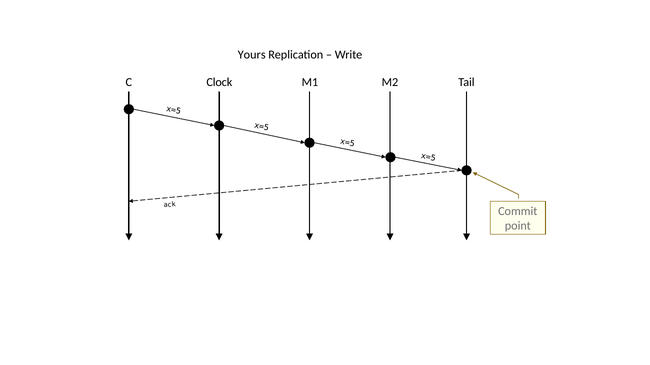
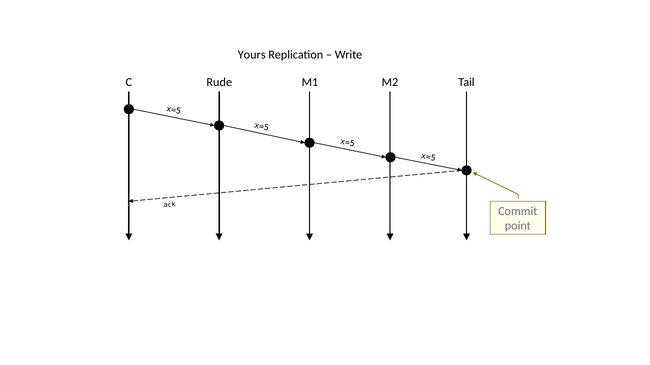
Clock: Clock -> Rude
